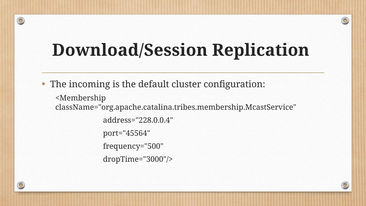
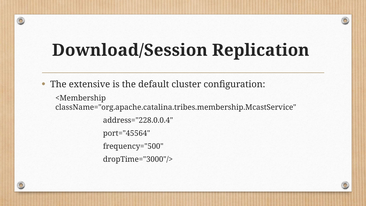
incoming: incoming -> extensive
